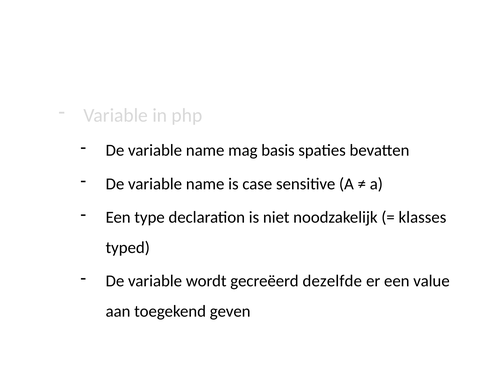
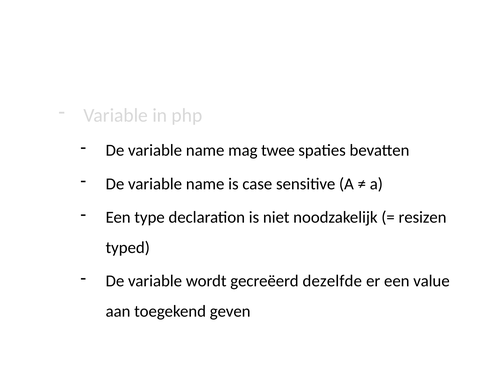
basis: basis -> twee
klasses: klasses -> resizen
